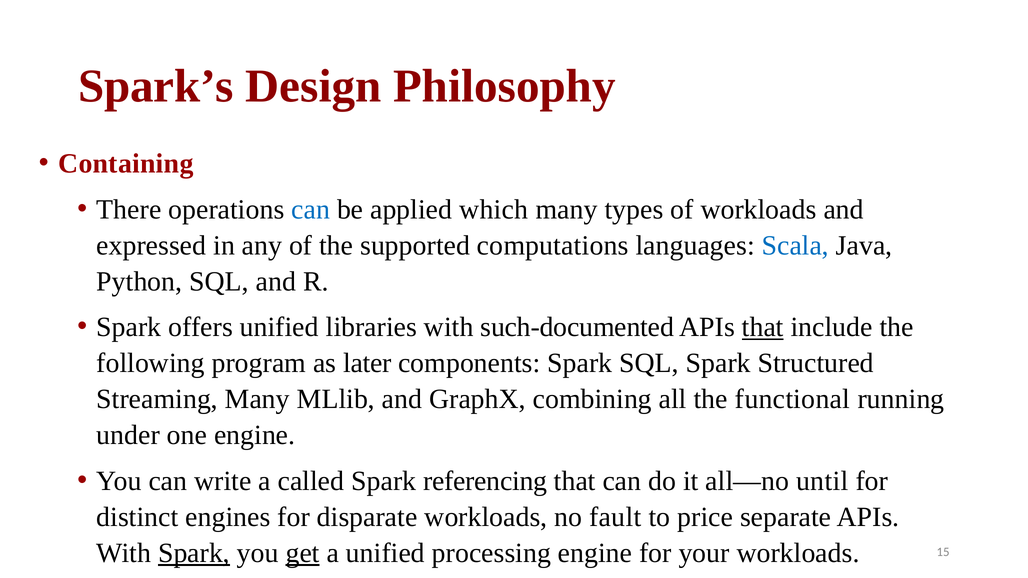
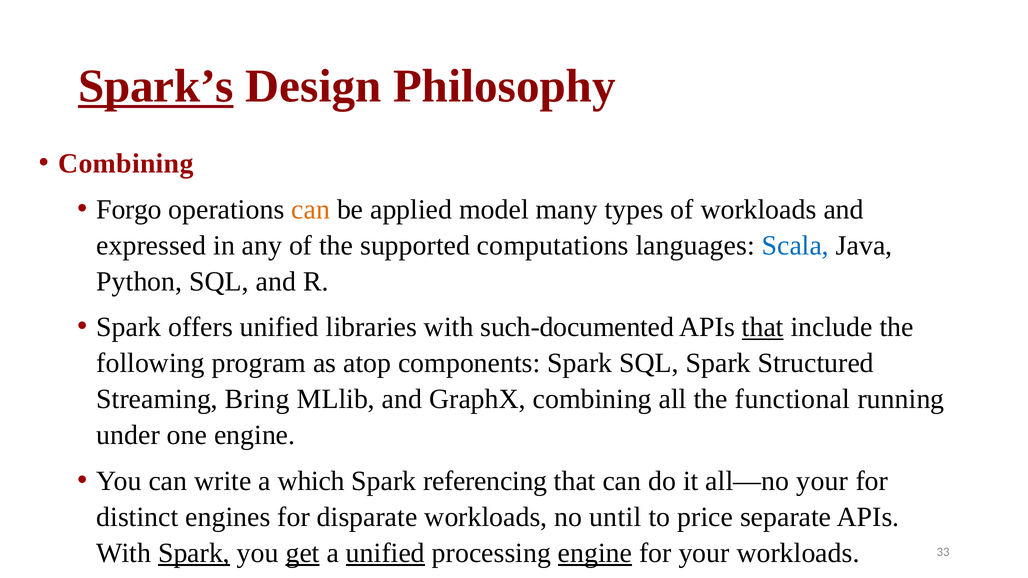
Spark’s underline: none -> present
Containing at (126, 164): Containing -> Combining
There: There -> Forgo
can at (311, 209) colour: blue -> orange
which: which -> model
later: later -> atop
Streaming Many: Many -> Bring
called: called -> which
all—no until: until -> your
fault: fault -> until
unified at (385, 553) underline: none -> present
engine at (595, 553) underline: none -> present
15: 15 -> 33
